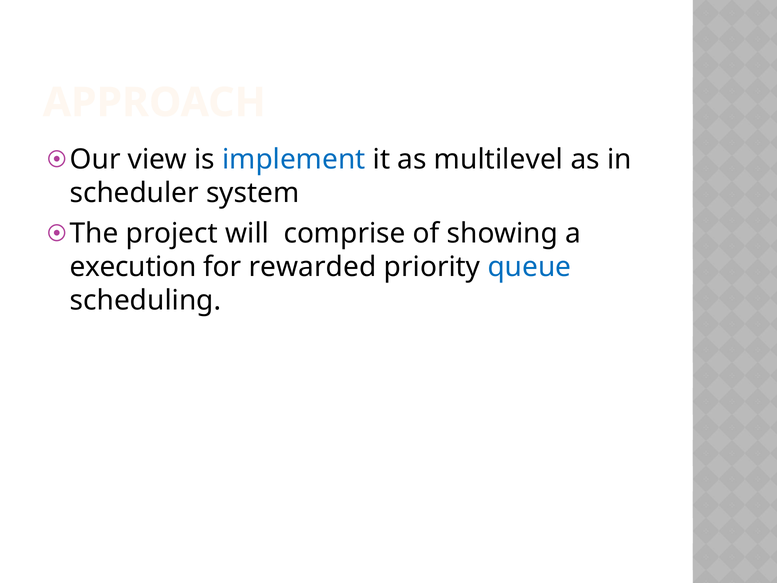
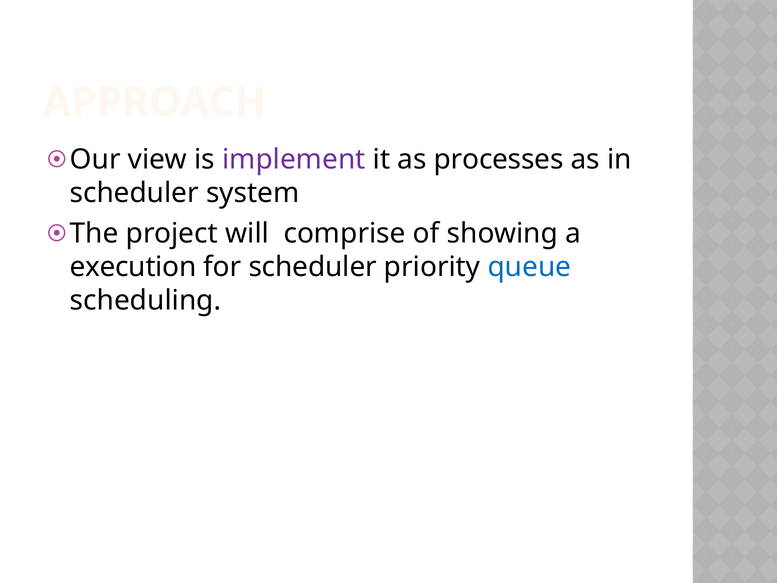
implement colour: blue -> purple
multilevel: multilevel -> processes
for rewarded: rewarded -> scheduler
